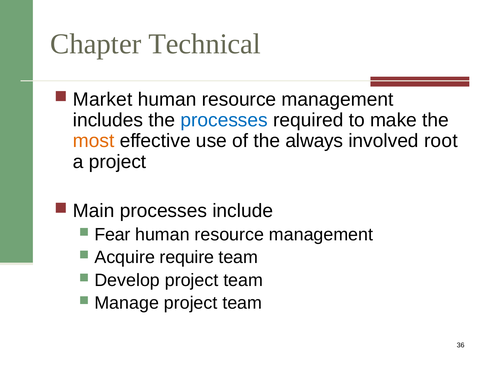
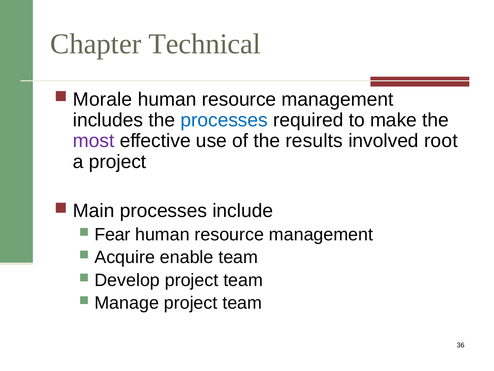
Market: Market -> Morale
most colour: orange -> purple
always: always -> results
require: require -> enable
